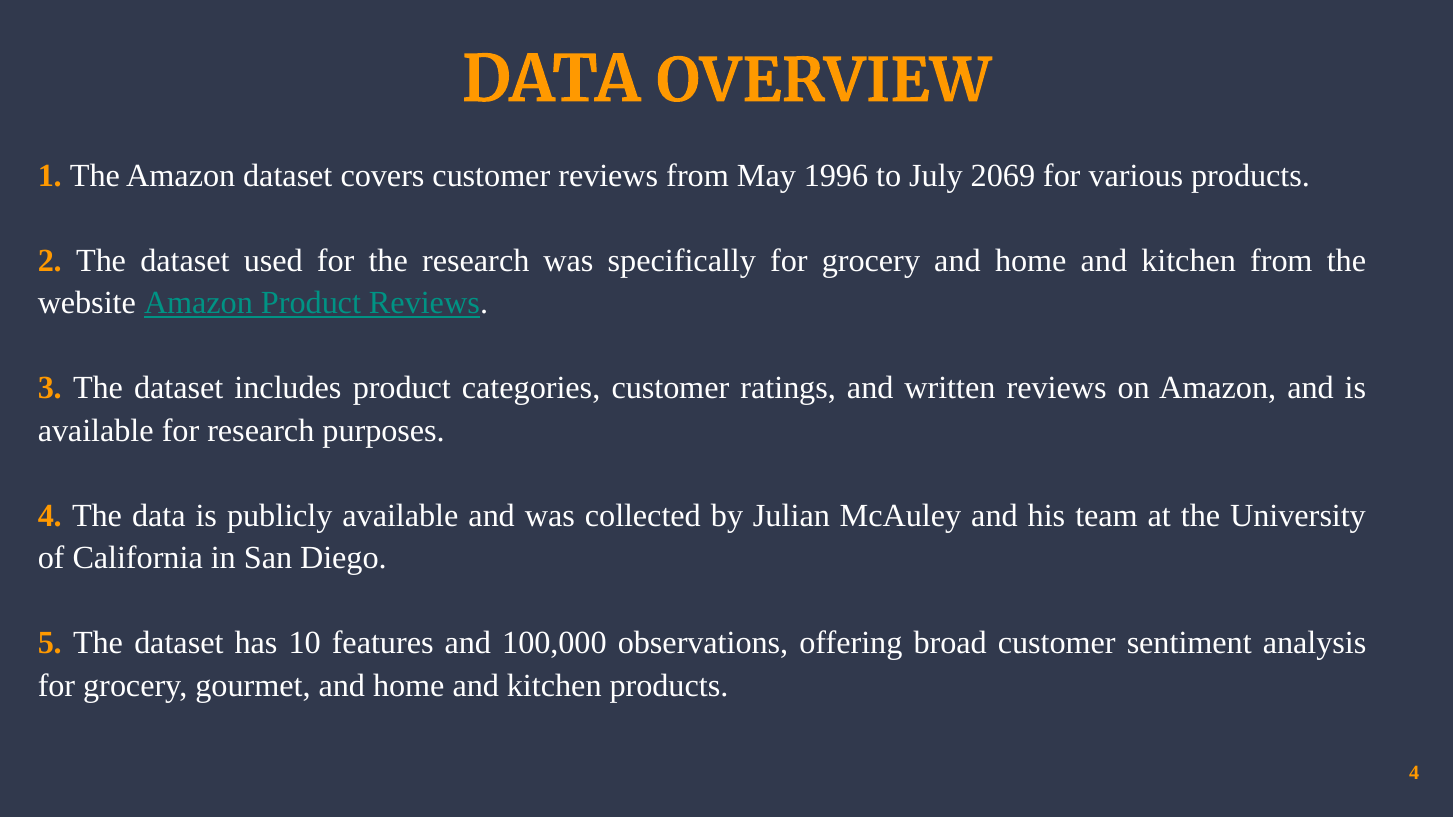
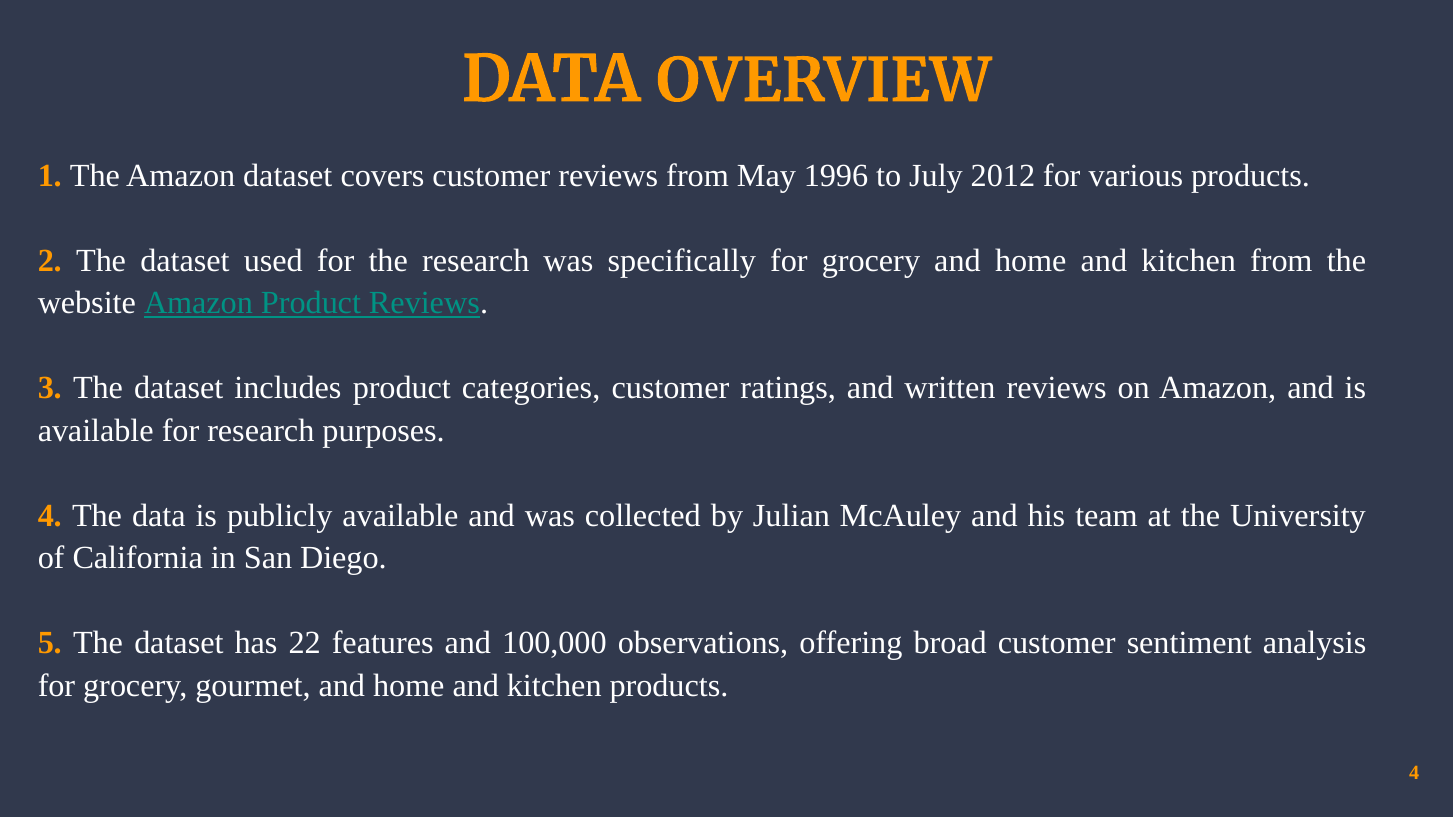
2069: 2069 -> 2012
10: 10 -> 22
